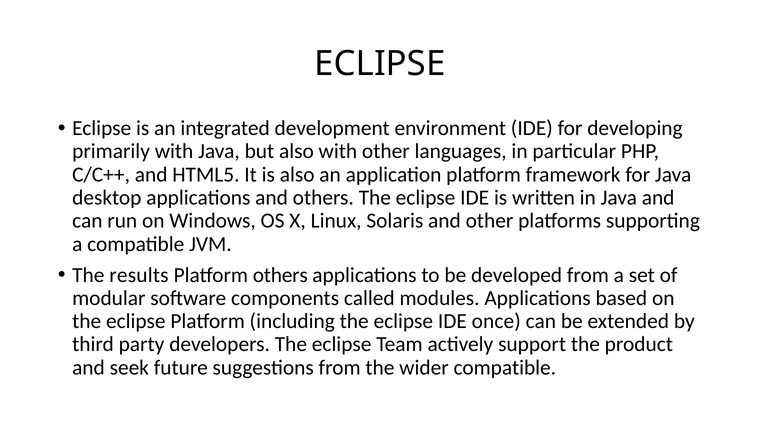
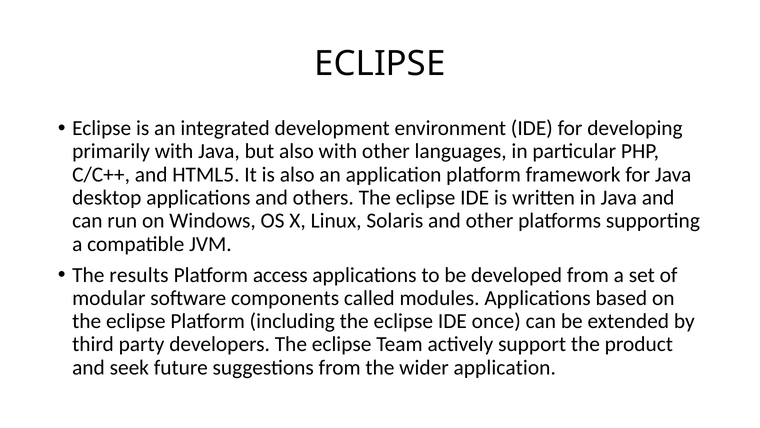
Platform others: others -> access
wider compatible: compatible -> application
